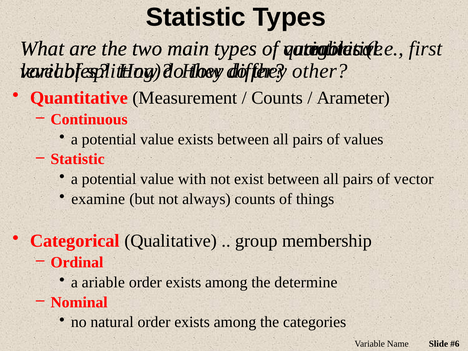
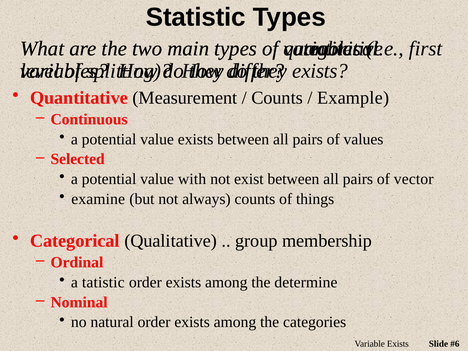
other at (320, 71): other -> exists
Arameter: Arameter -> Example
Statistic at (78, 159): Statistic -> Selected
ariable: ariable -> tatistic
Variable Name: Name -> Exists
